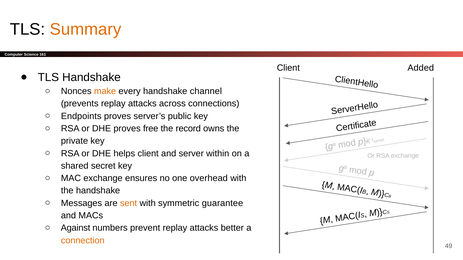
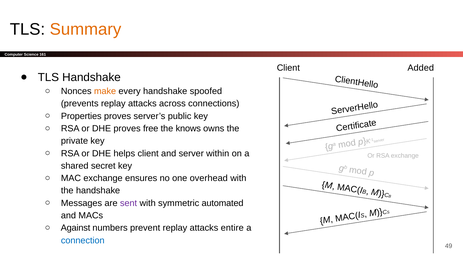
channel: channel -> spoofed
Endpoints: Endpoints -> Properties
record: record -> knows
sent colour: orange -> purple
guarantee: guarantee -> automated
better: better -> entire
connection colour: orange -> blue
